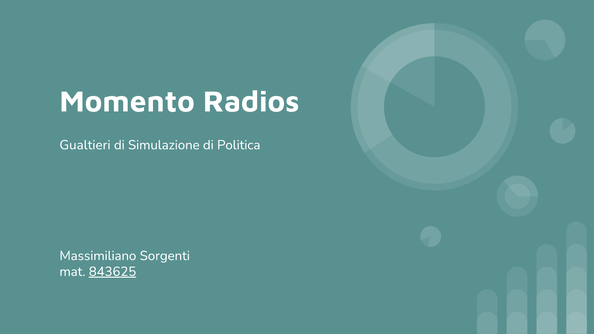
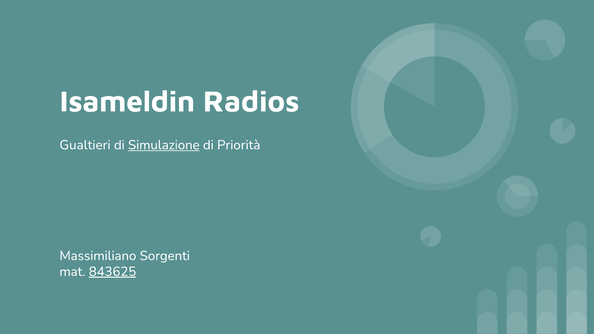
Momento: Momento -> Isameldin
Simulazione underline: none -> present
Politica: Politica -> Priorità
